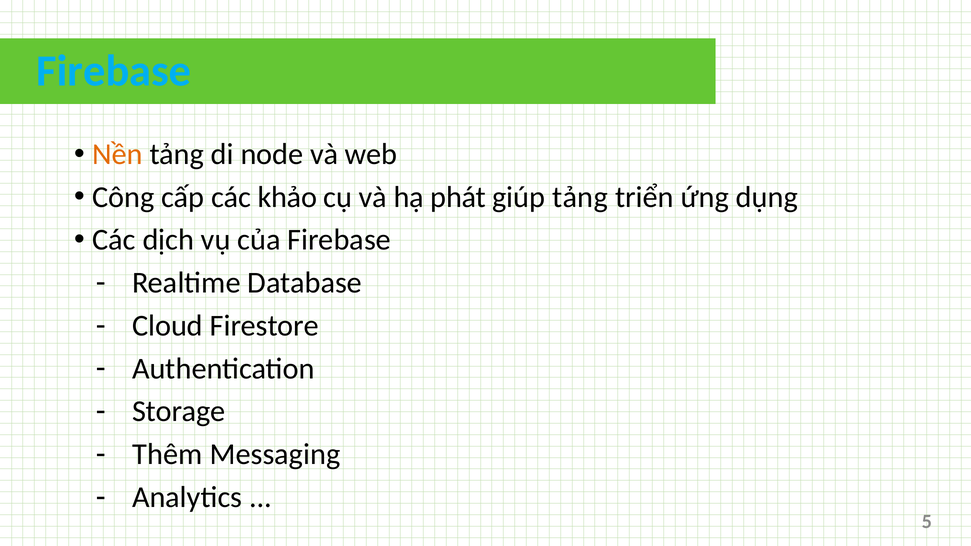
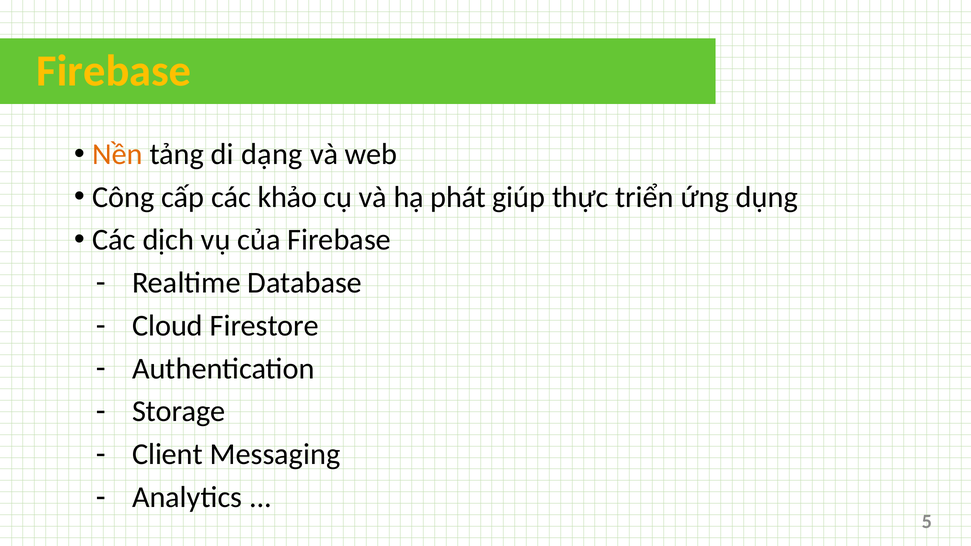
Firebase at (114, 71) colour: light blue -> yellow
node: node -> dạng
giúp tảng: tảng -> thực
Thêm: Thêm -> Client
